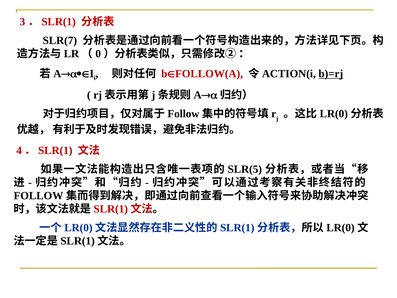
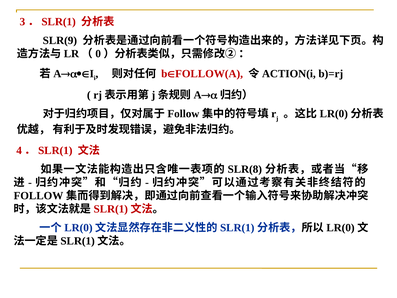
SLR(7: SLR(7 -> SLR(9
b)=rj underline: present -> none
SLR(5: SLR(5 -> SLR(8
